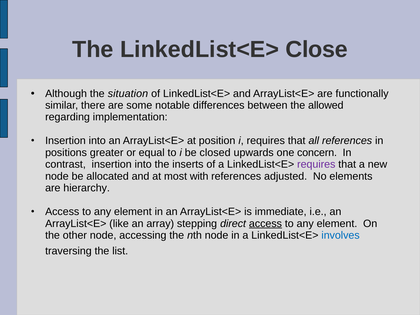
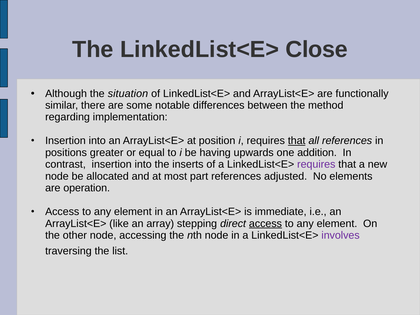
allowed: allowed -> method
that at (297, 141) underline: none -> present
closed: closed -> having
concern: concern -> addition
with: with -> part
hierarchy: hierarchy -> operation
involves colour: blue -> purple
